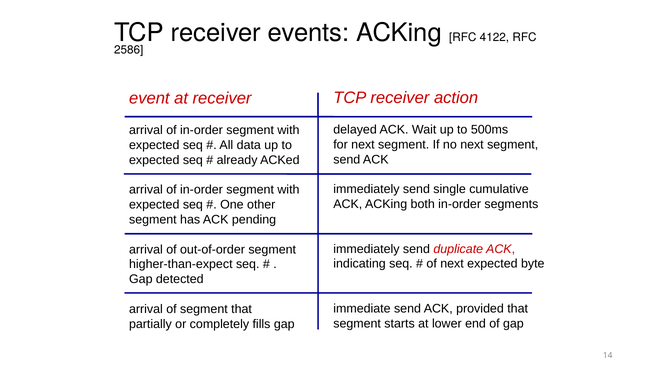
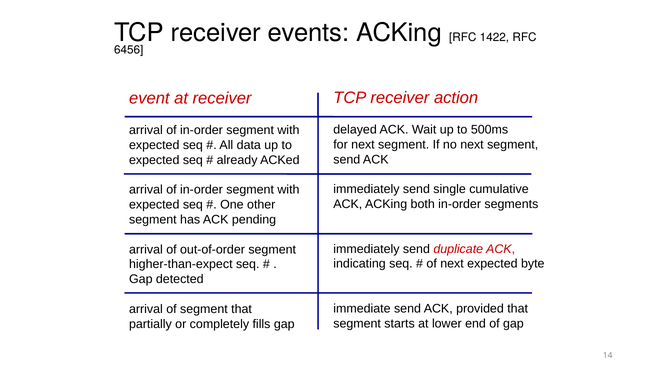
4122: 4122 -> 1422
2586: 2586 -> 6456
